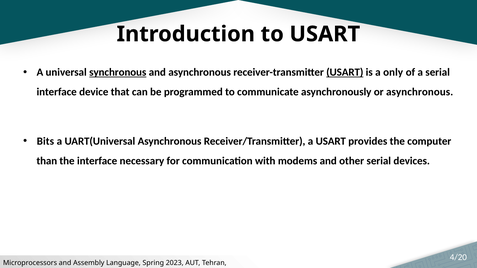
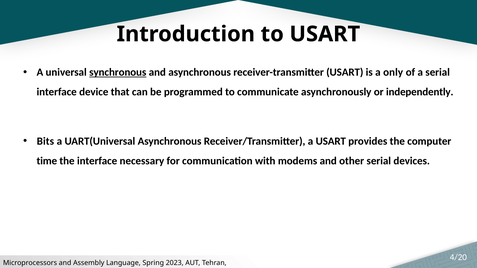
USART at (345, 72) underline: present -> none
or asynchronous: asynchronous -> independently
than: than -> time
